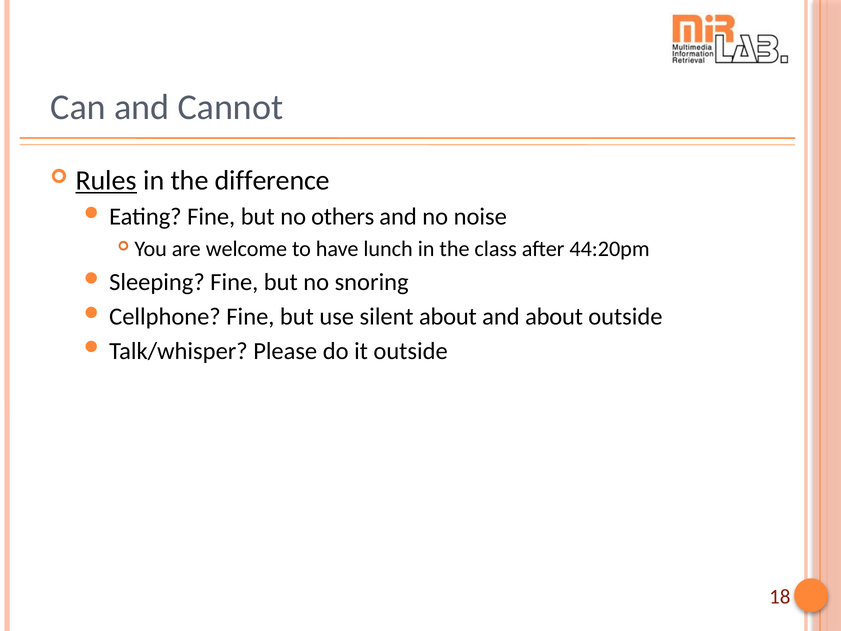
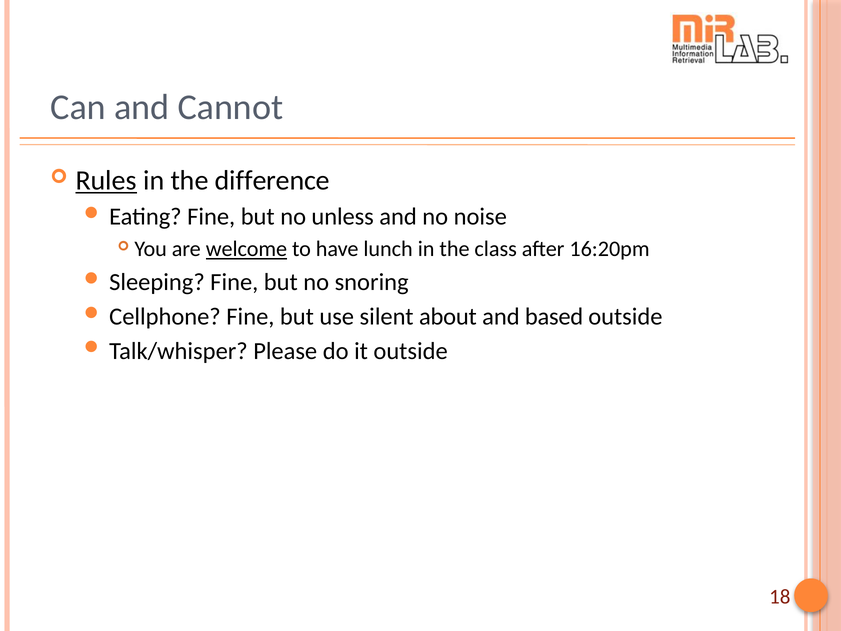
others: others -> unless
welcome underline: none -> present
44:20pm: 44:20pm -> 16:20pm
and about: about -> based
